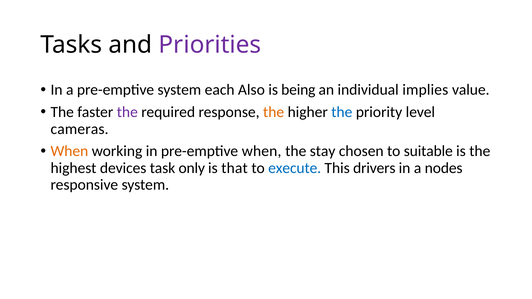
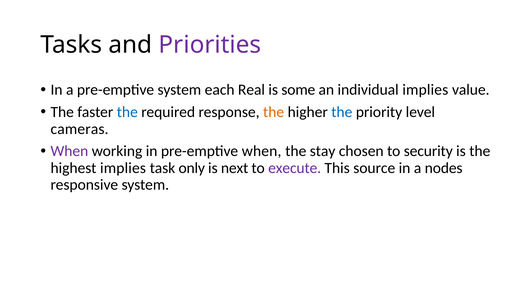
Also: Also -> Real
being: being -> some
the at (127, 112) colour: purple -> blue
When at (69, 151) colour: orange -> purple
suitable: suitable -> security
highest devices: devices -> implies
that: that -> next
execute colour: blue -> purple
drivers: drivers -> source
